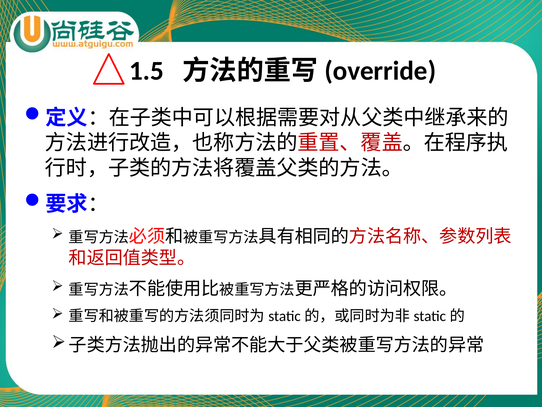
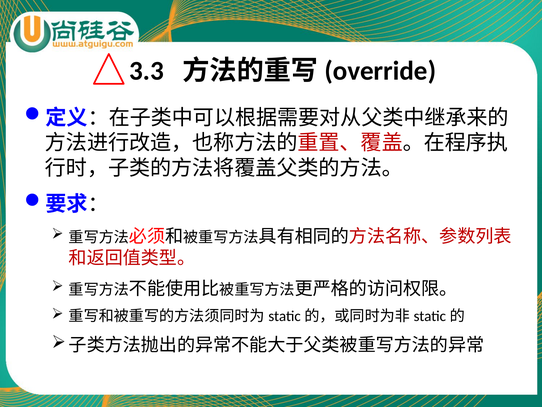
1.5: 1.5 -> 3.3
